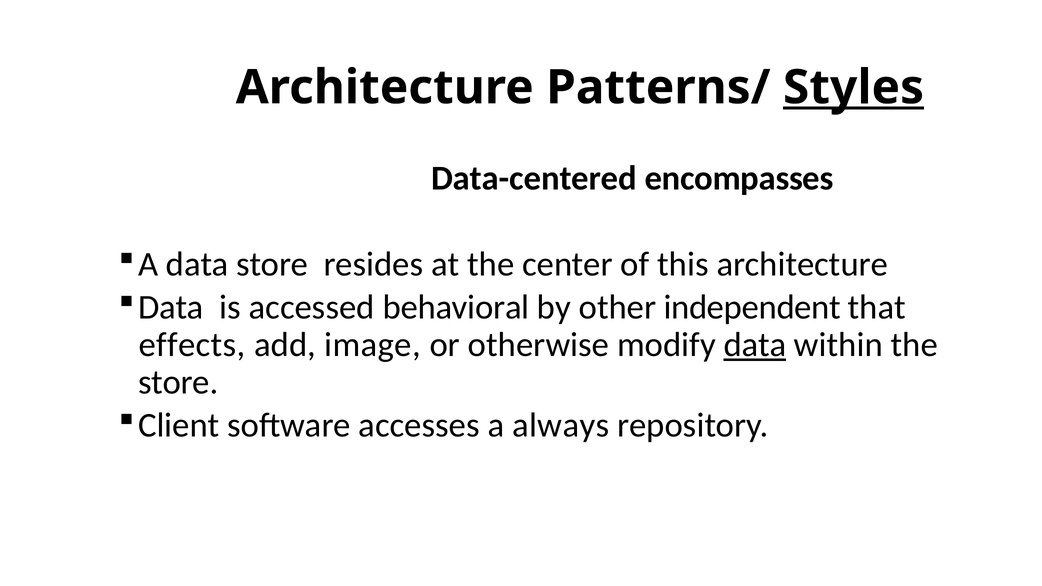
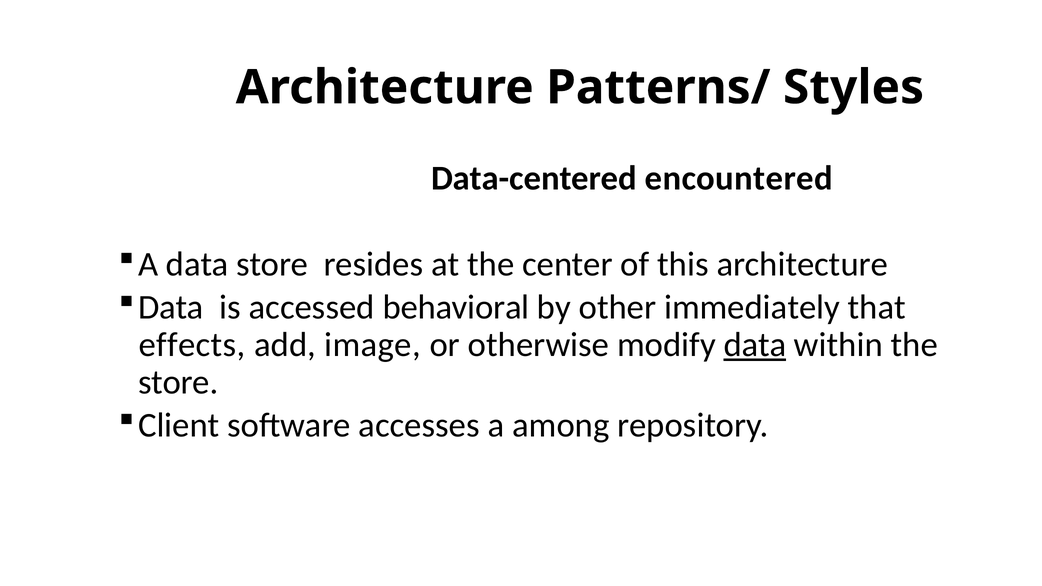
Styles underline: present -> none
encompasses: encompasses -> encountered
independent: independent -> immediately
always: always -> among
